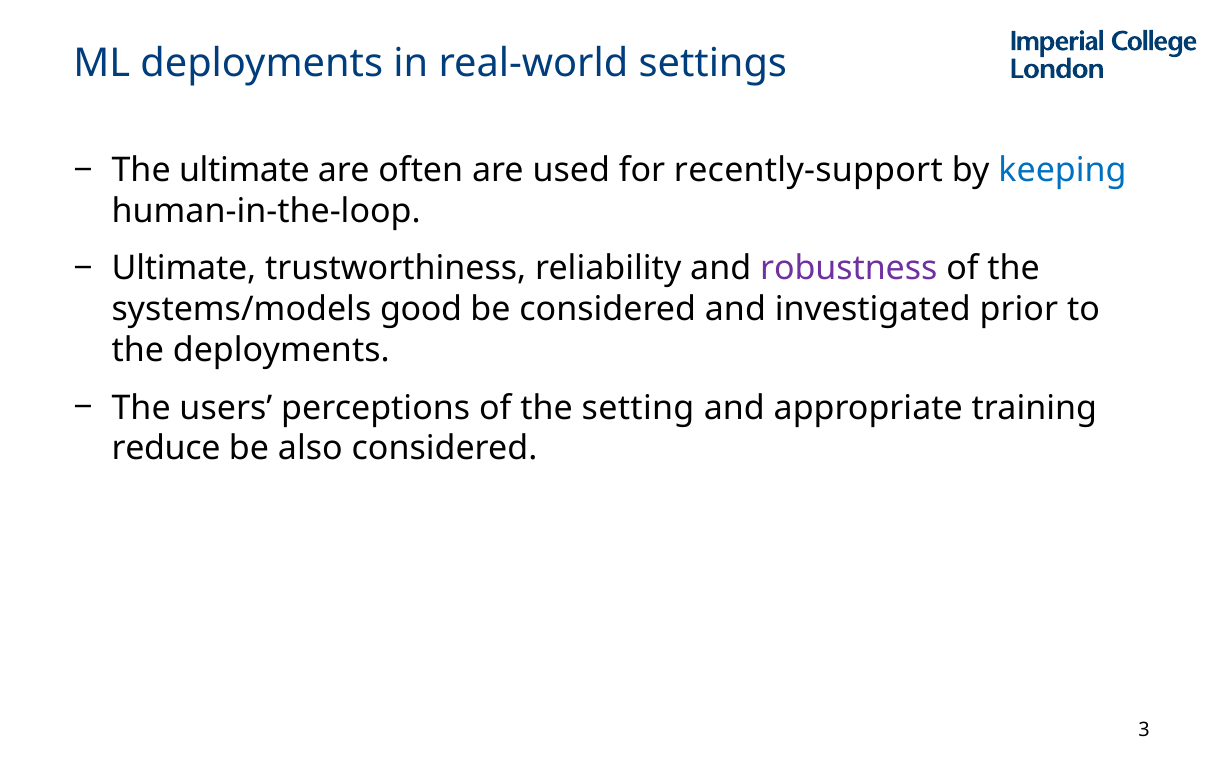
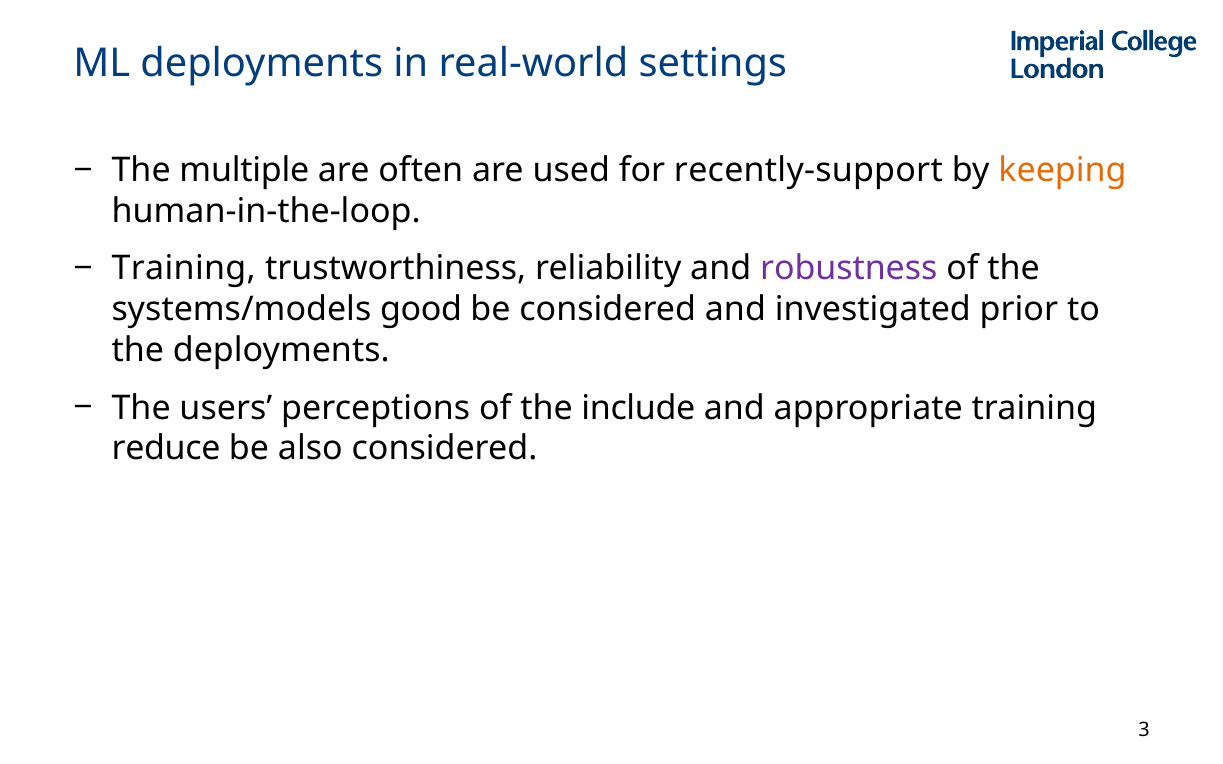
The ultimate: ultimate -> multiple
keeping colour: blue -> orange
Ultimate at (184, 269): Ultimate -> Training
setting: setting -> include
